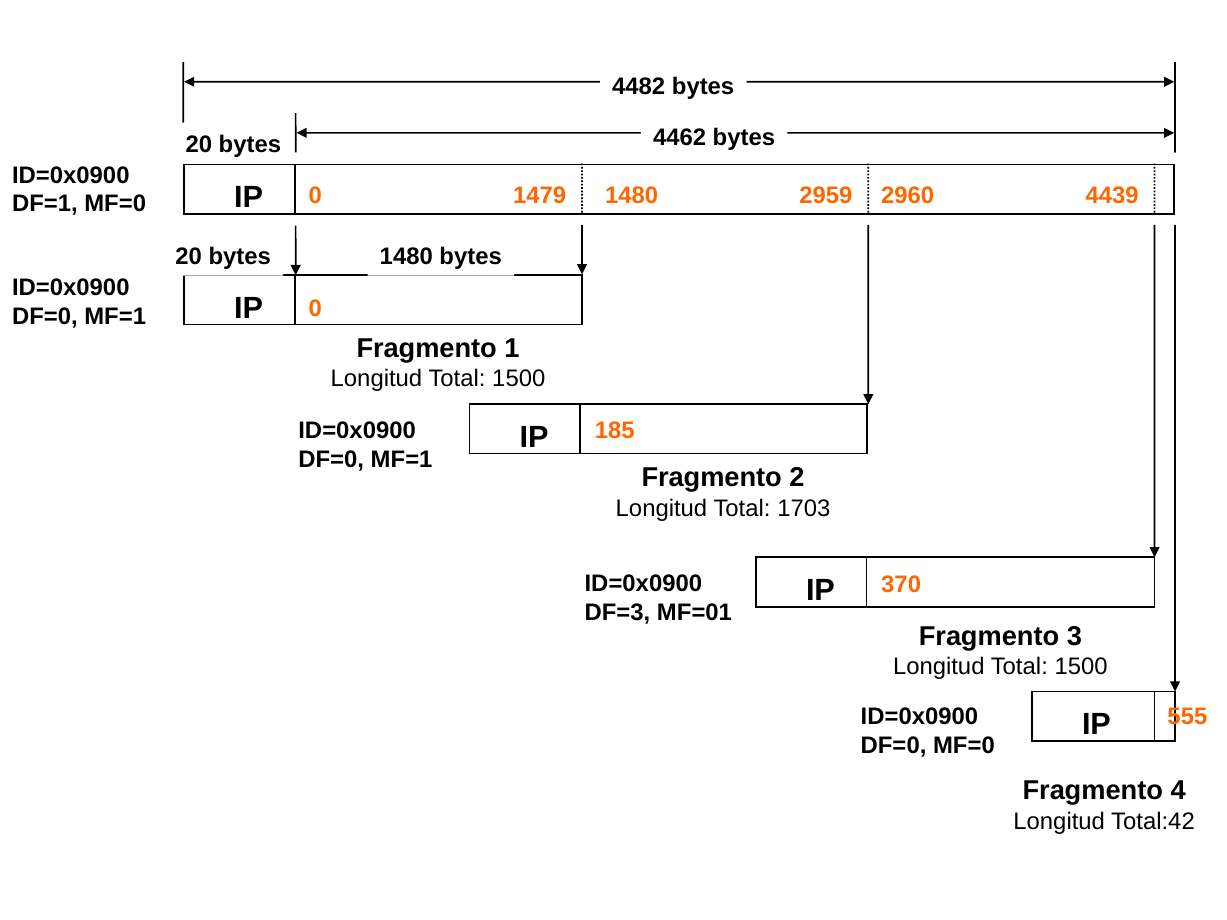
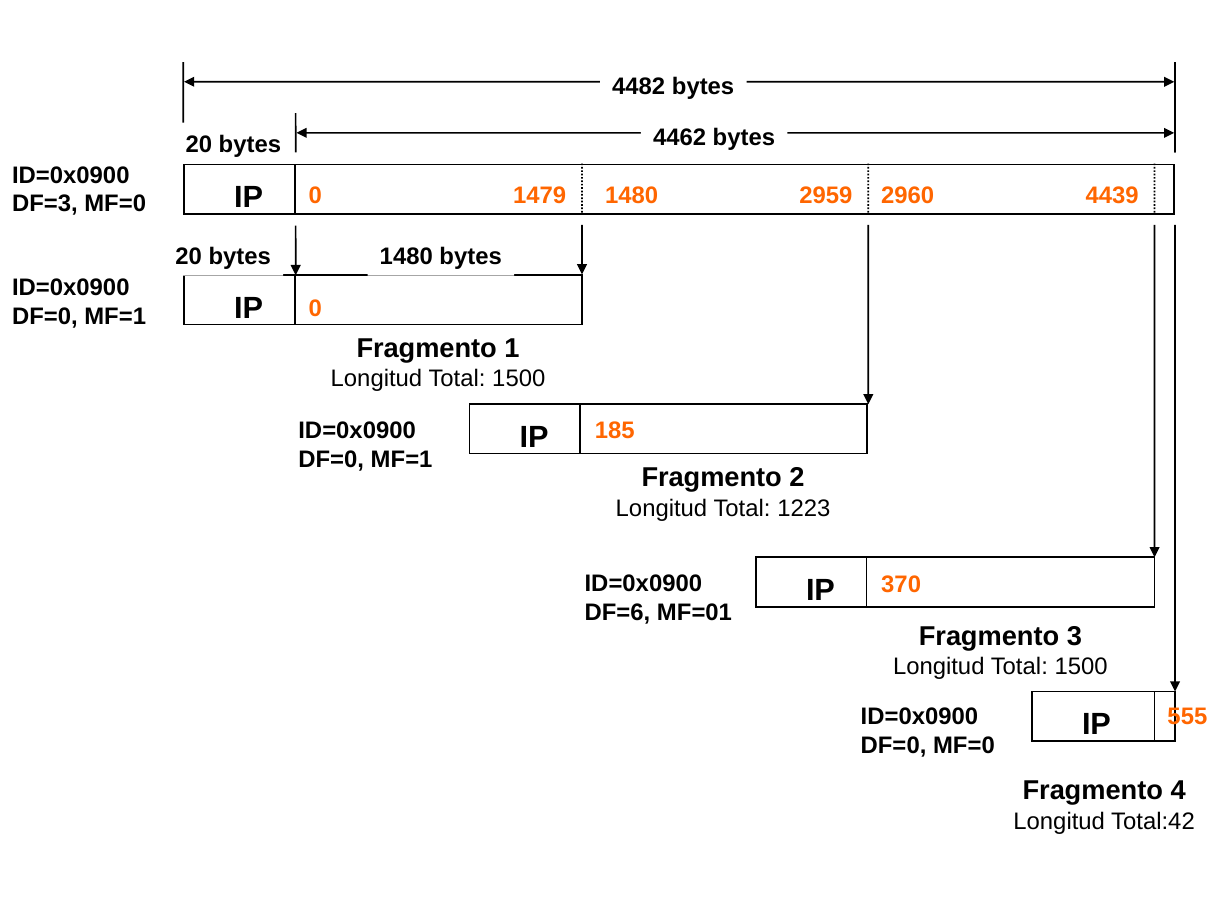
DF=1: DF=1 -> DF=3
1703: 1703 -> 1223
DF=3: DF=3 -> DF=6
